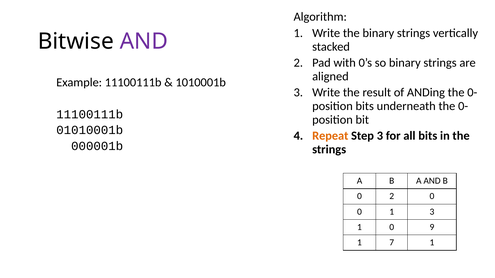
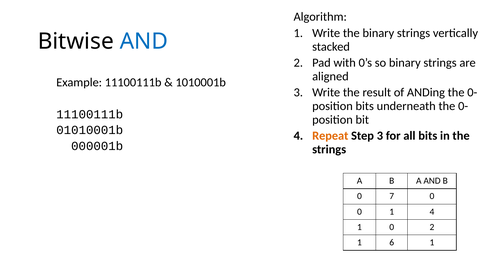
AND at (144, 42) colour: purple -> blue
0 2: 2 -> 7
1 3: 3 -> 4
0 9: 9 -> 2
7: 7 -> 6
